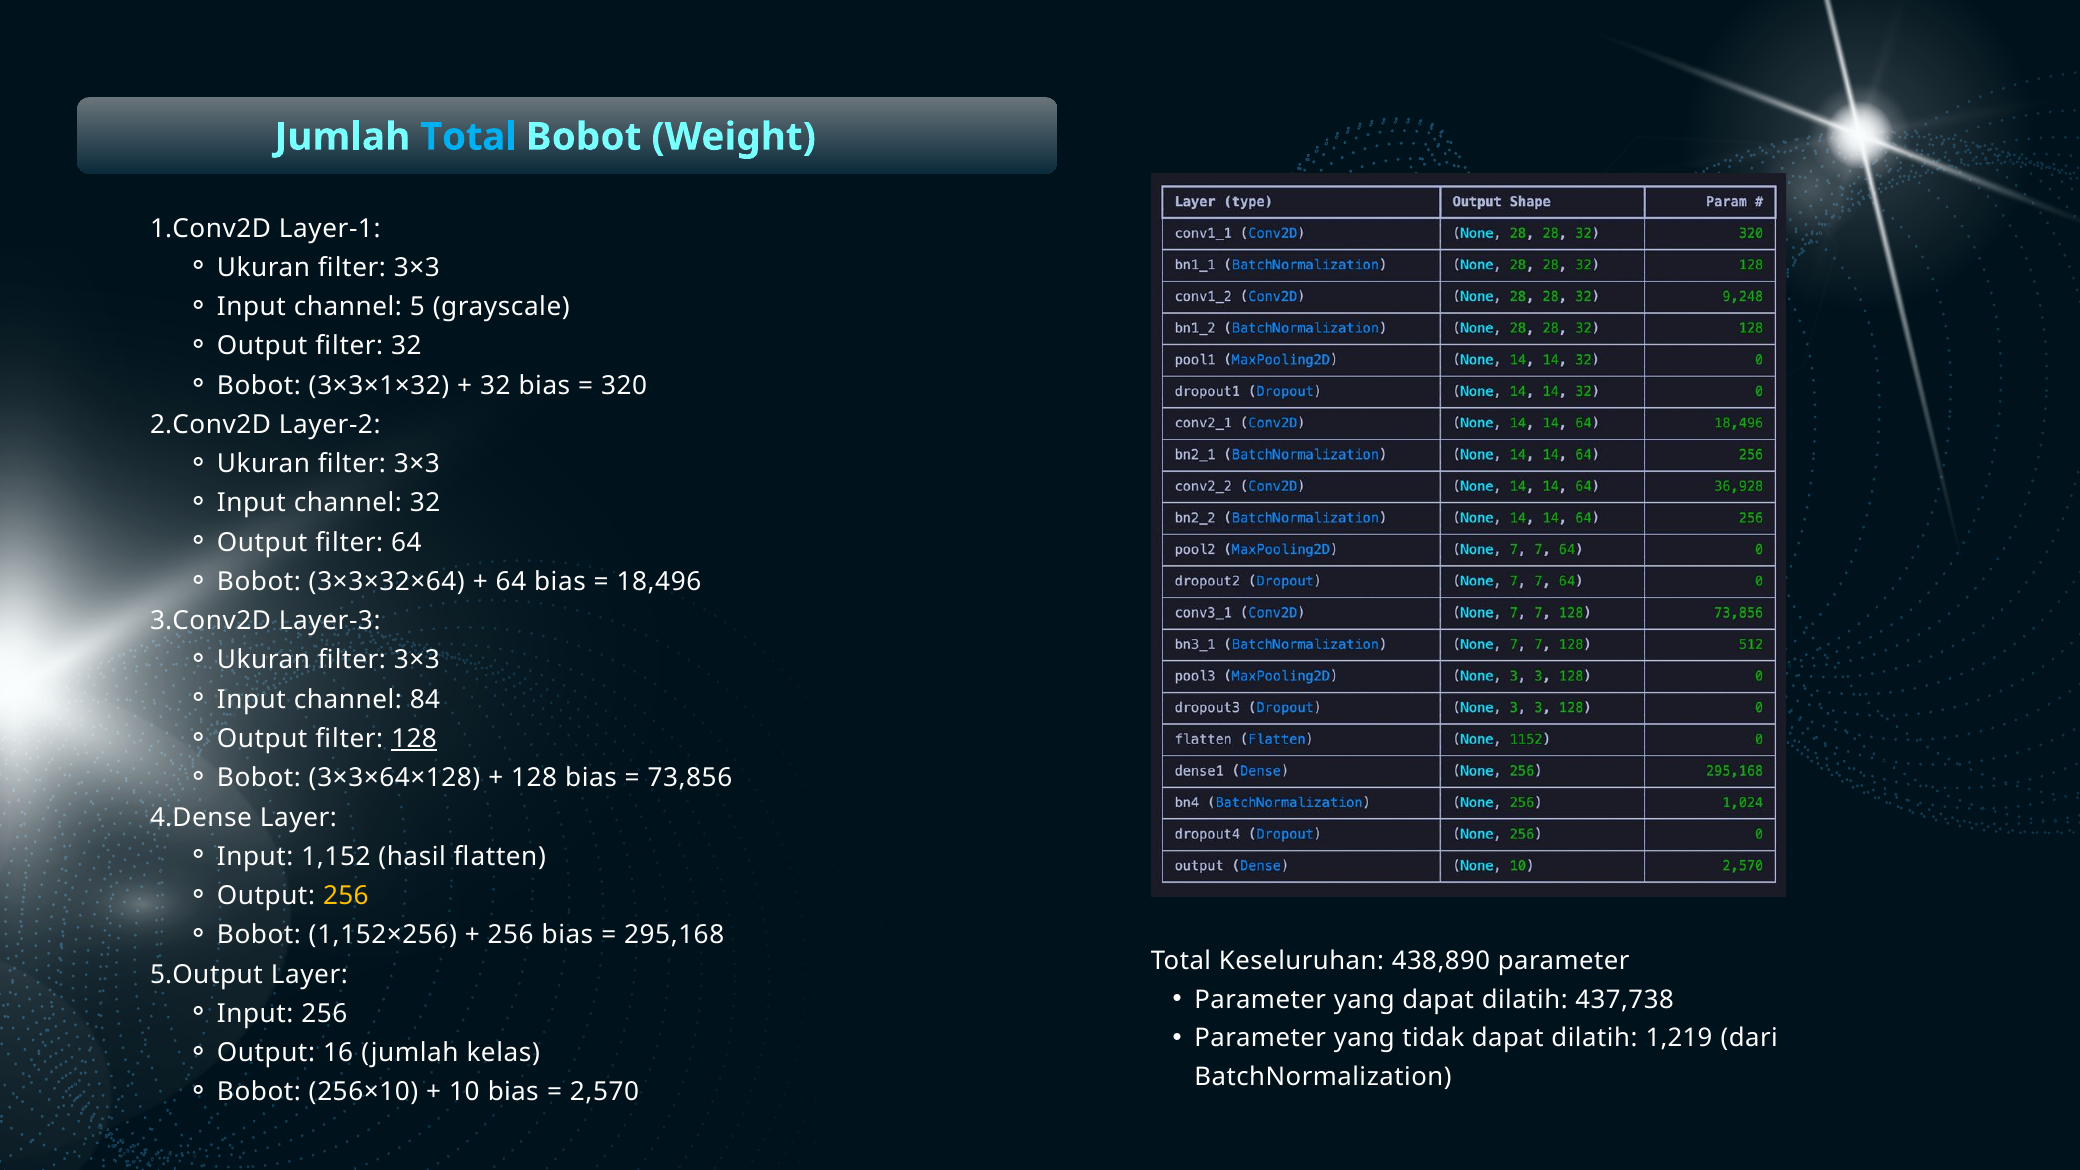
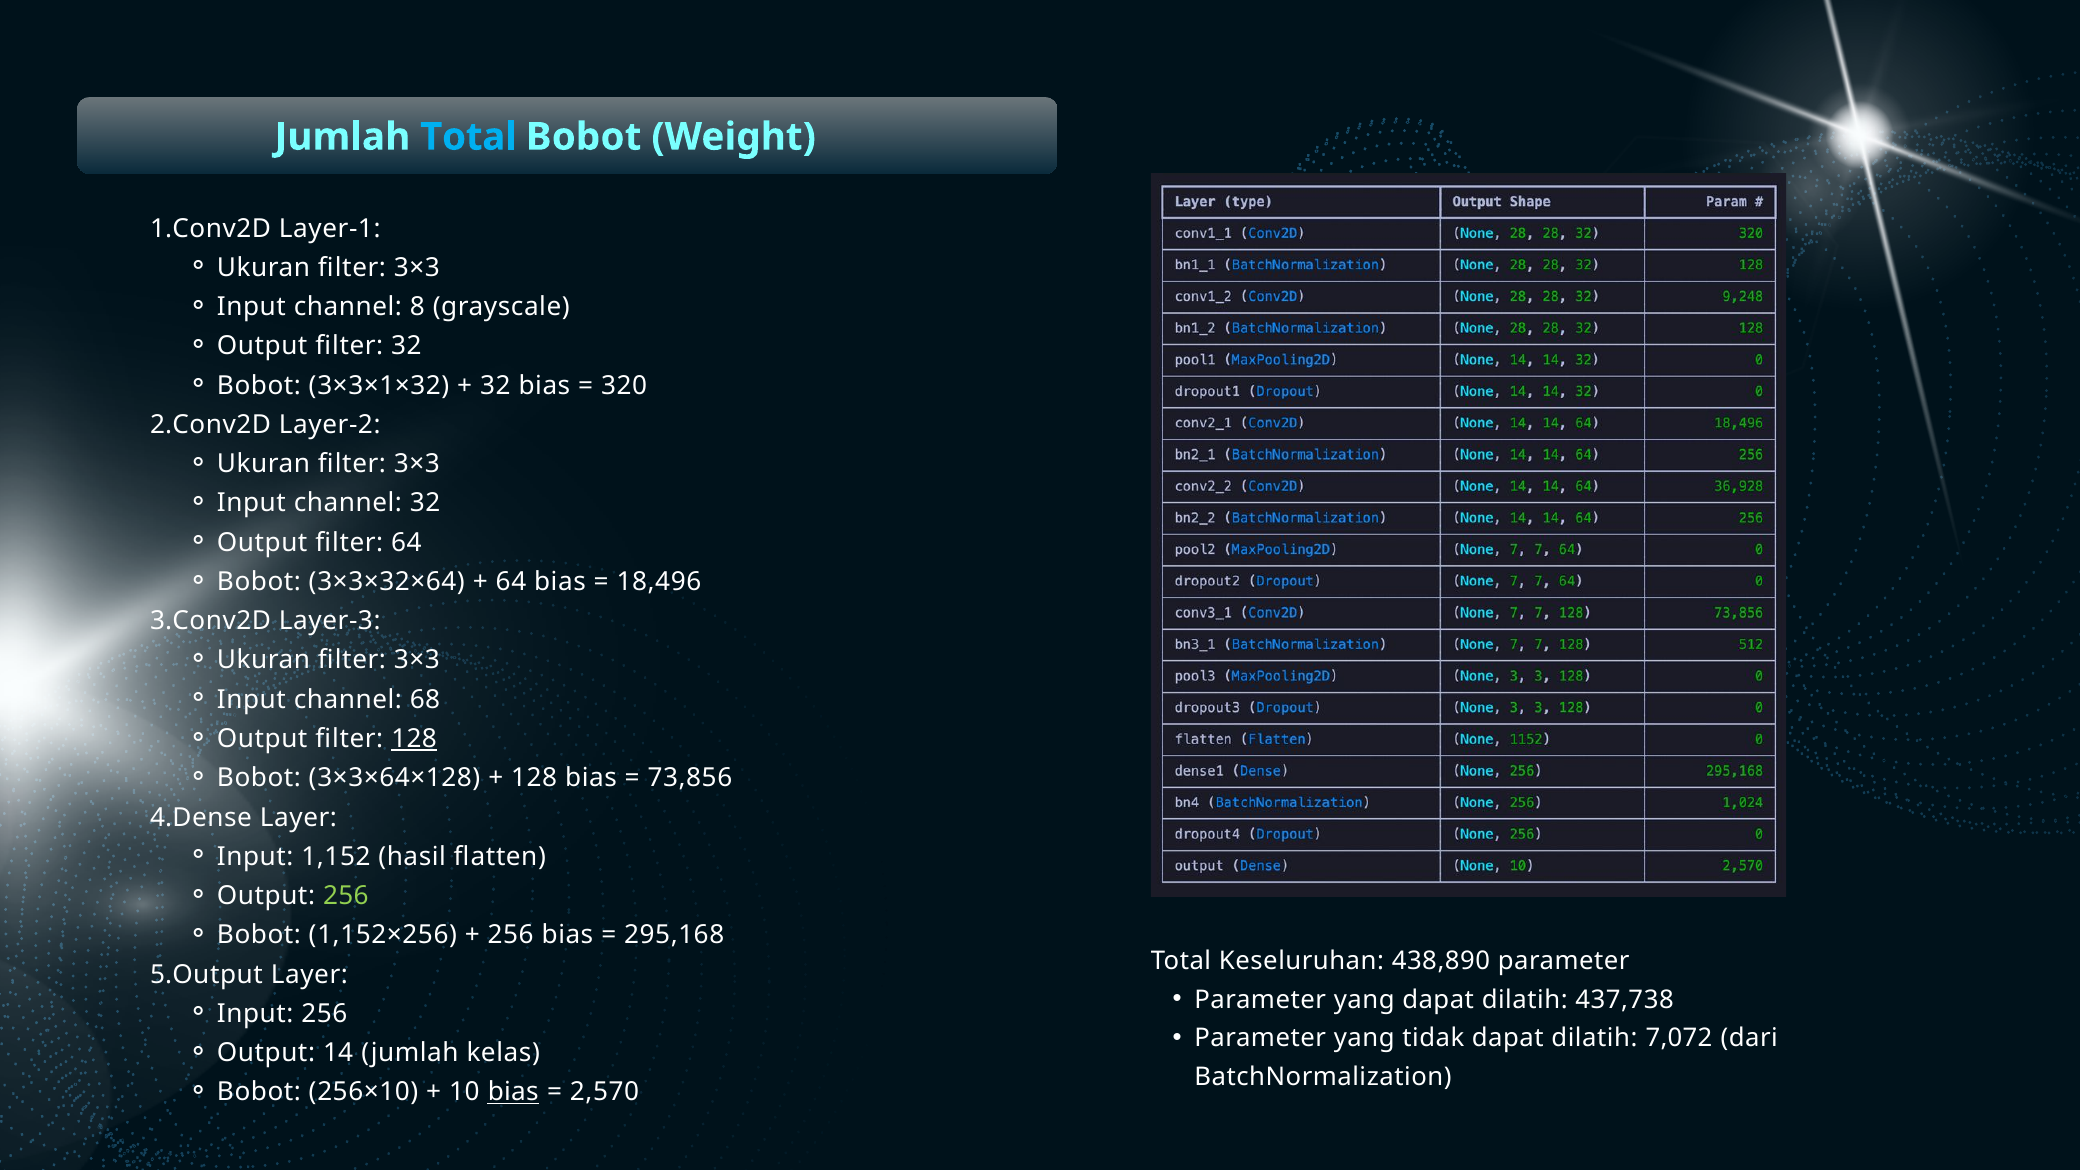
5: 5 -> 8
84: 84 -> 68
256 at (346, 896) colour: yellow -> light green
1,219: 1,219 -> 7,072
16: 16 -> 14
bias at (513, 1092) underline: none -> present
